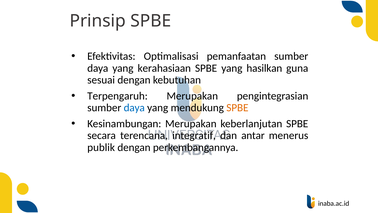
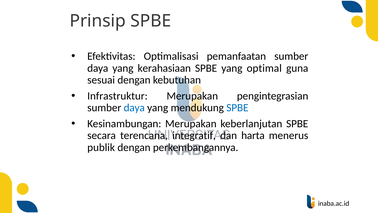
hasilkan: hasilkan -> optimal
Terpengaruh: Terpengaruh -> Infrastruktur
SPBE at (237, 108) colour: orange -> blue
antar: antar -> harta
